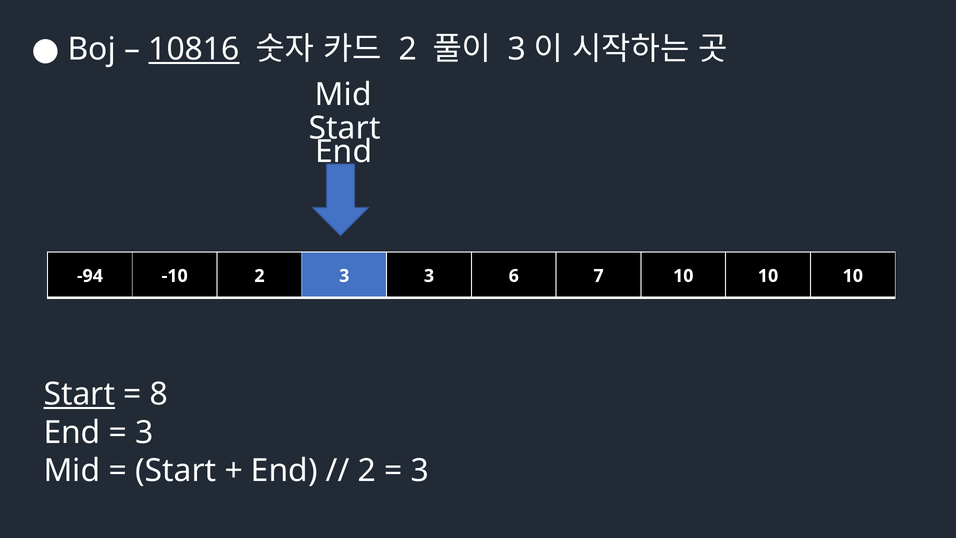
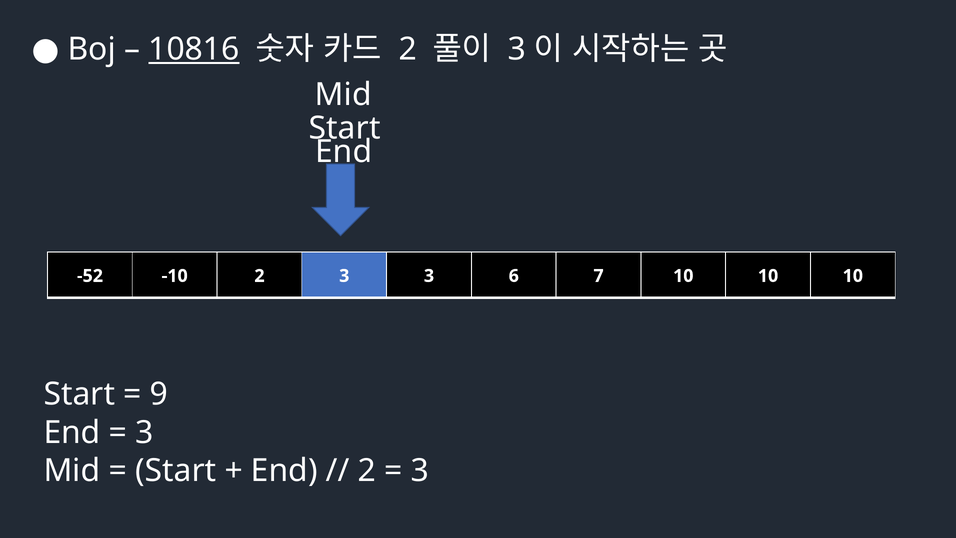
-94: -94 -> -52
Start at (79, 394) underline: present -> none
8: 8 -> 9
